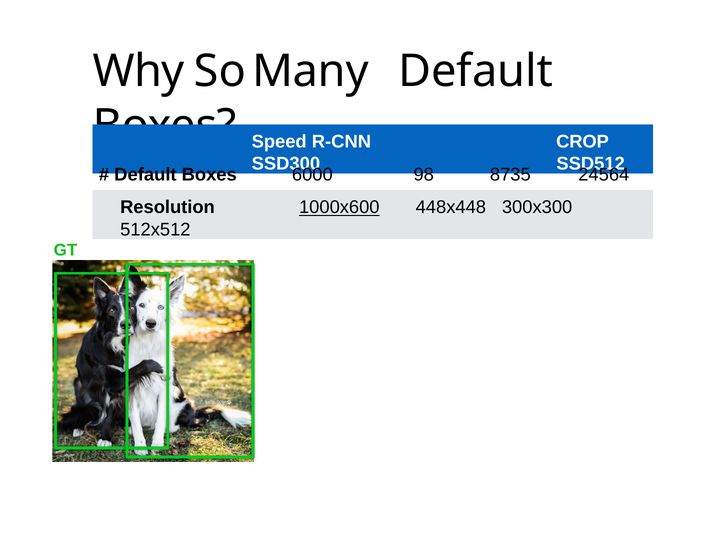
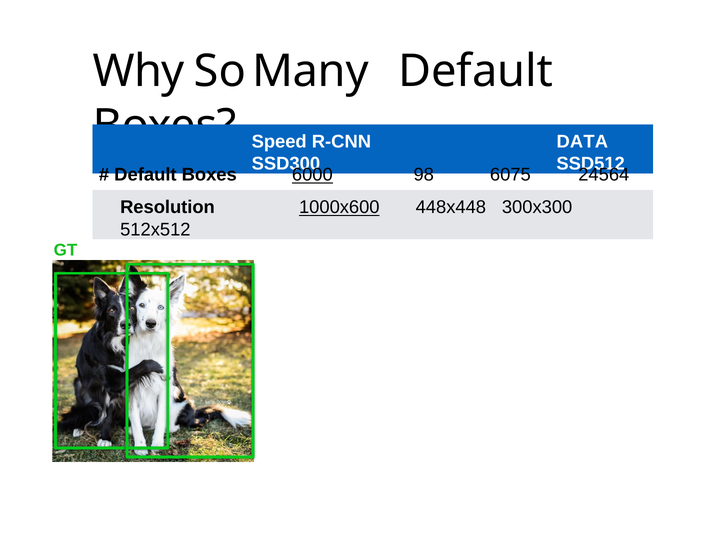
CROP: CROP -> DATA
6000 underline: none -> present
8735: 8735 -> 6075
